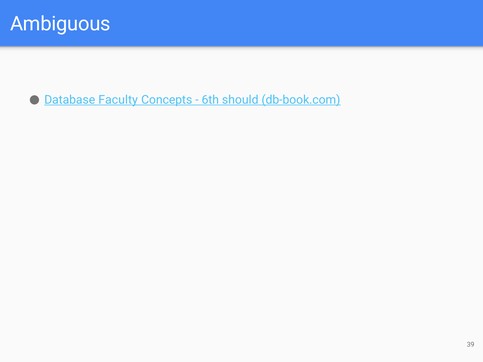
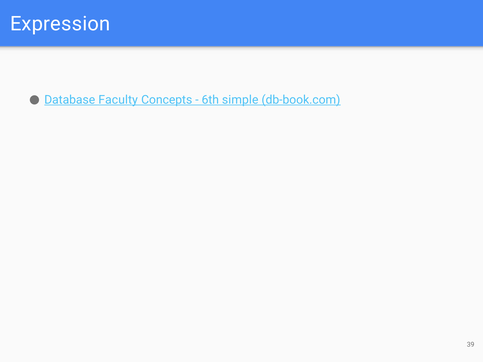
Ambiguous: Ambiguous -> Expression
should: should -> simple
